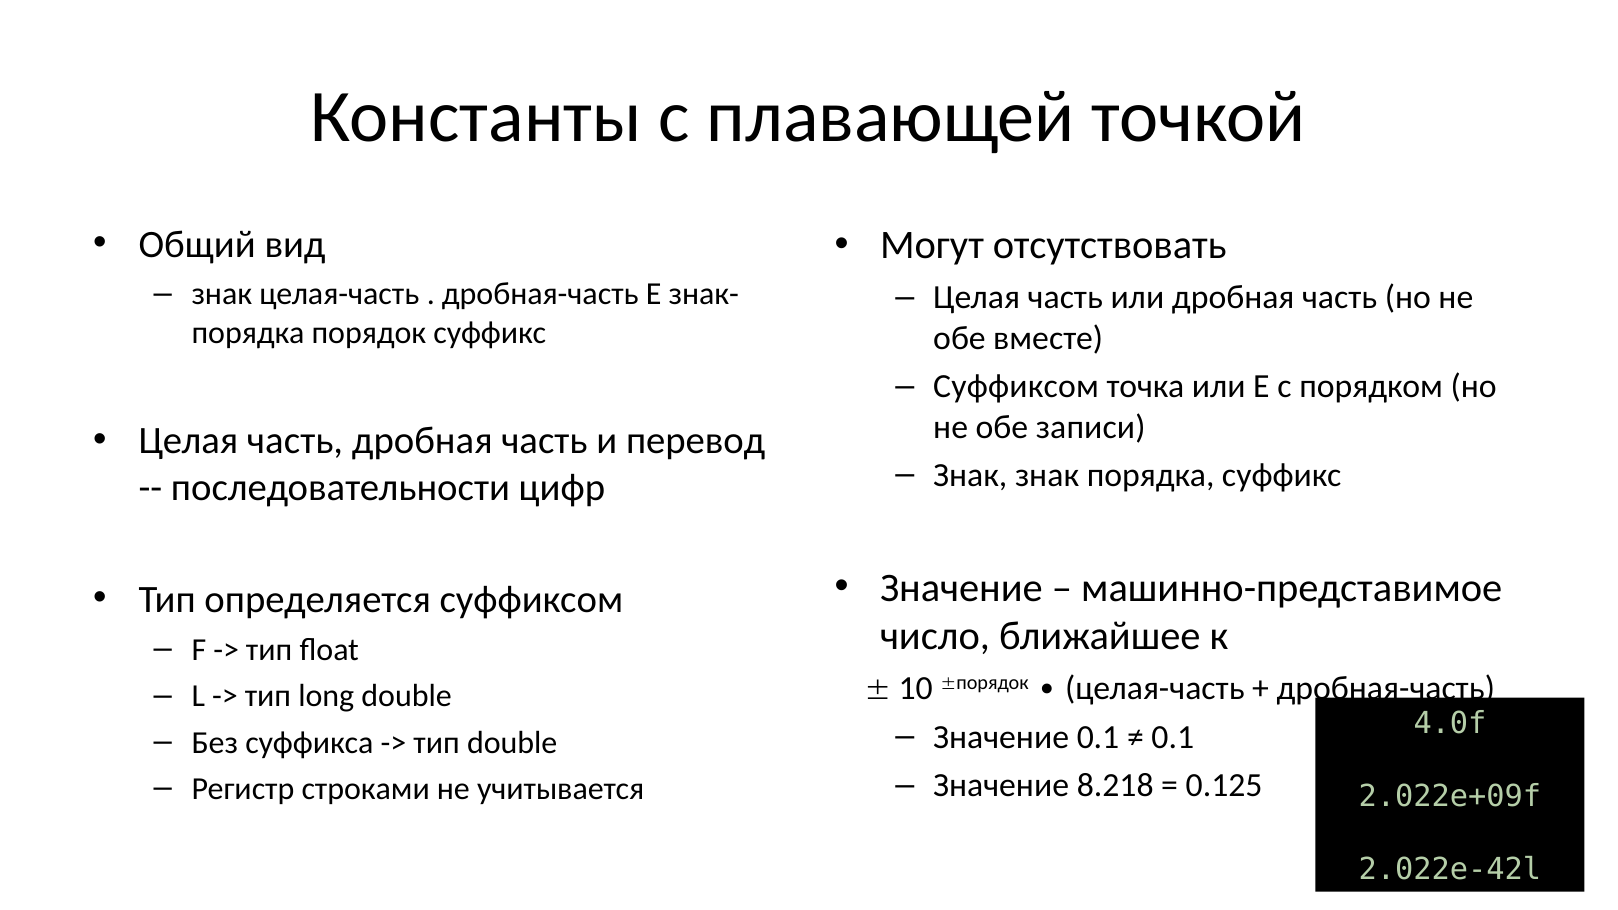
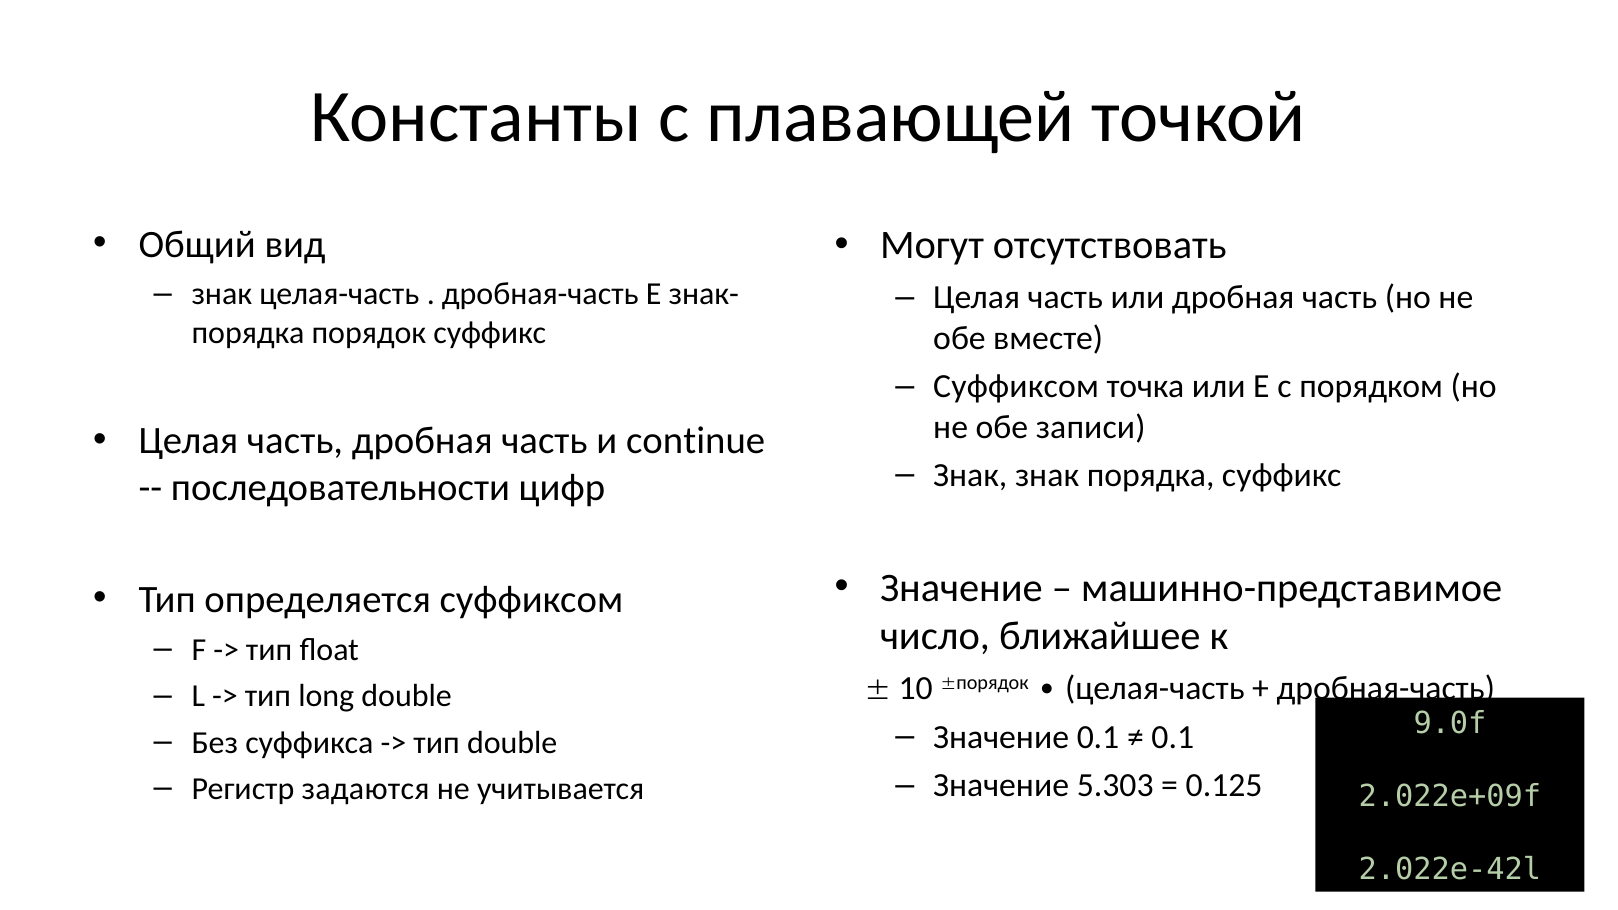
перевод: перевод -> continue
4.0f: 4.0f -> 9.0f
8.218: 8.218 -> 5.303
строками: строками -> задаются
